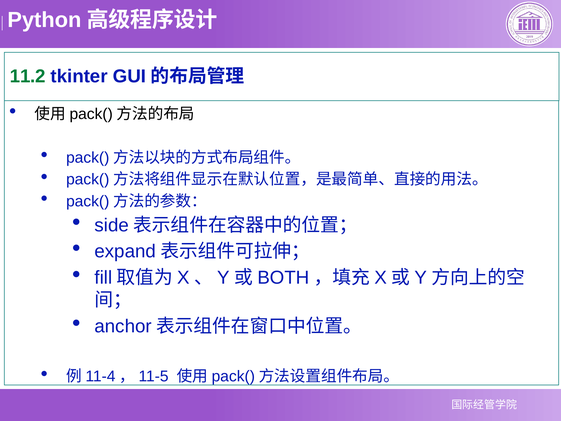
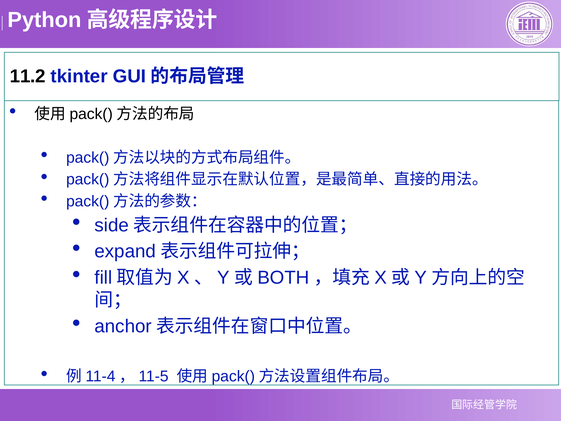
11.2 colour: green -> black
